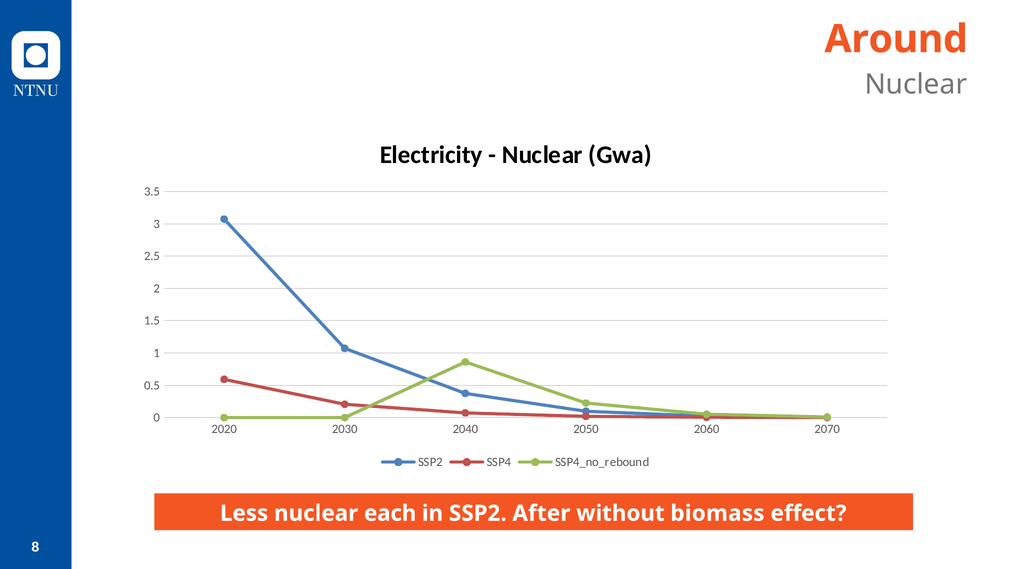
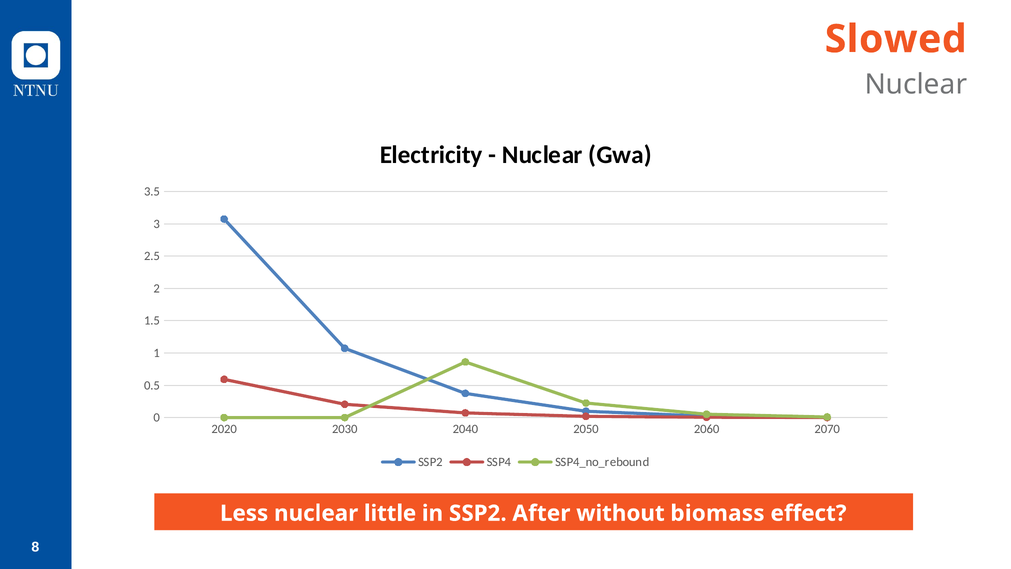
Around: Around -> Slowed
each: each -> little
